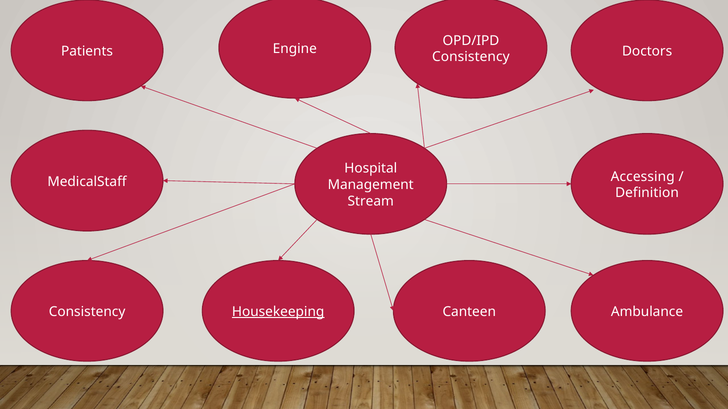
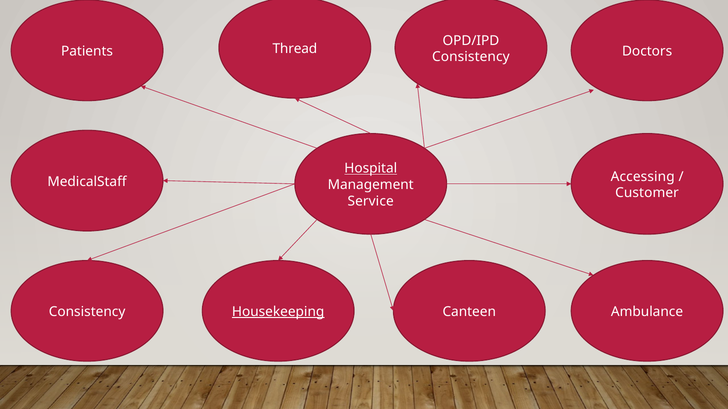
Engine: Engine -> Thread
Hospital underline: none -> present
Definition: Definition -> Customer
Stream: Stream -> Service
